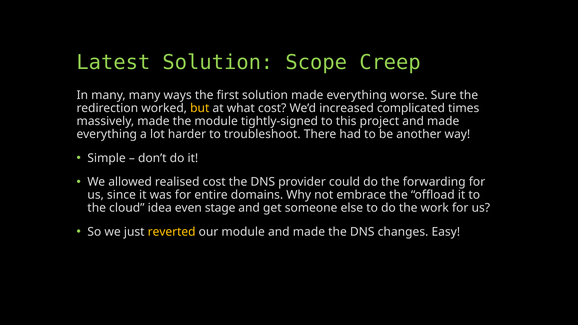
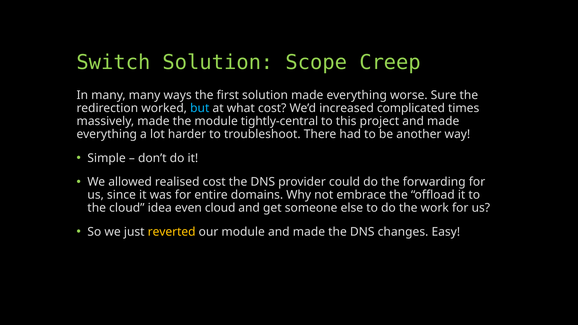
Latest: Latest -> Switch
but colour: yellow -> light blue
tightly-signed: tightly-signed -> tightly-central
even stage: stage -> cloud
